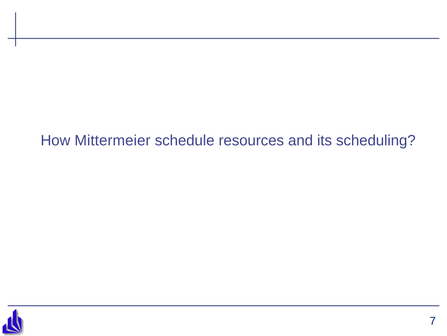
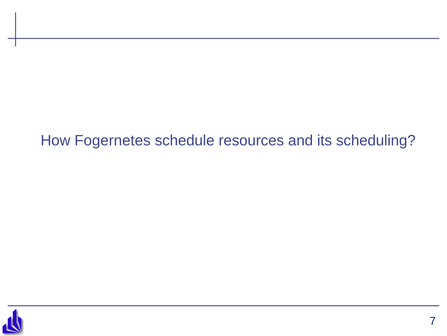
Mittermeier: Mittermeier -> Fogernetes
